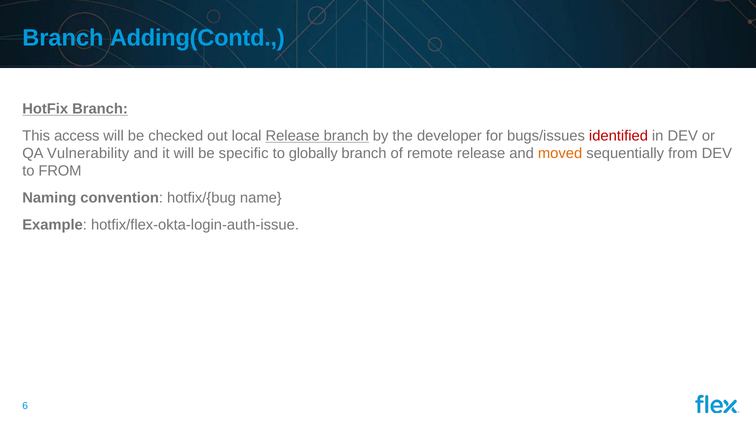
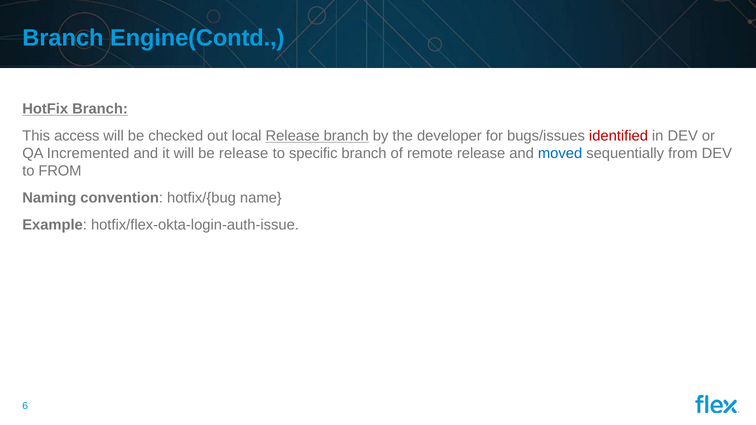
Adding(Contd: Adding(Contd -> Engine(Contd
Vulnerability: Vulnerability -> Incremented
be specific: specific -> release
globally: globally -> specific
moved colour: orange -> blue
